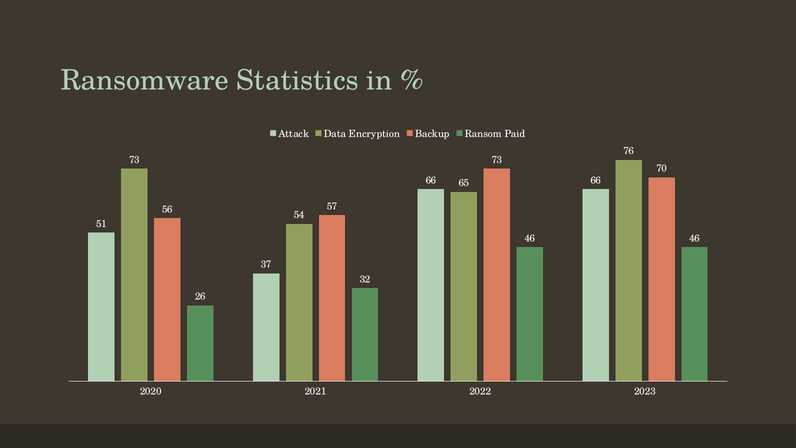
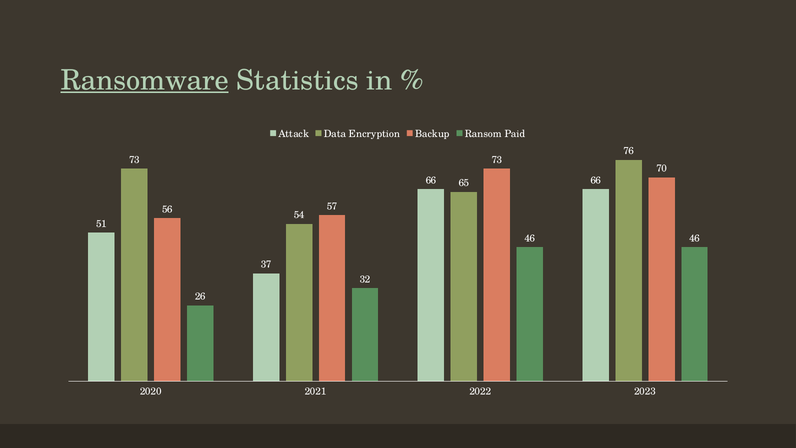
Ransomware underline: none -> present
